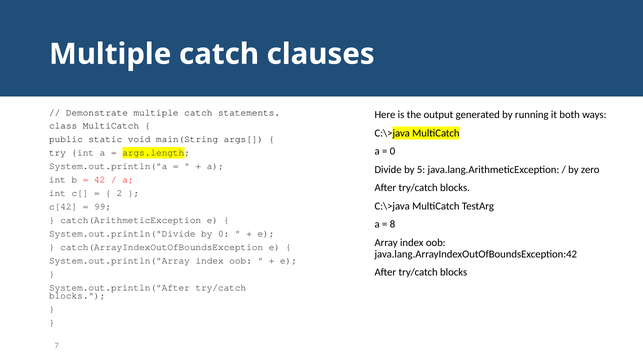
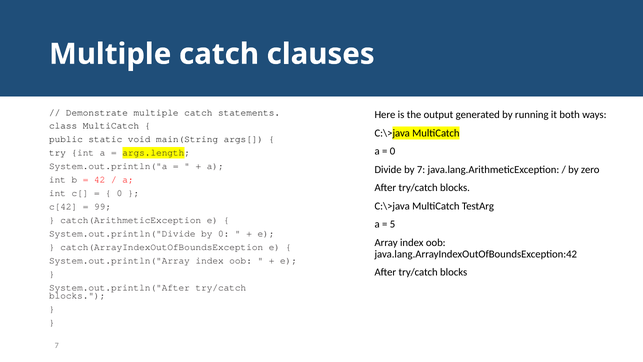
by 5: 5 -> 7
2 at (119, 193): 2 -> 0
8: 8 -> 5
